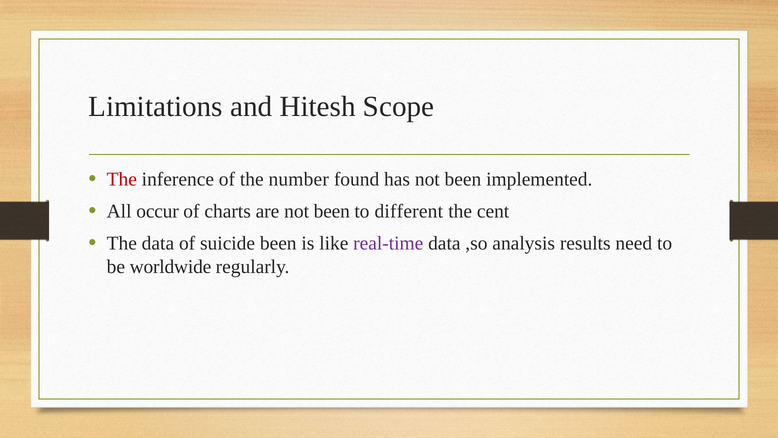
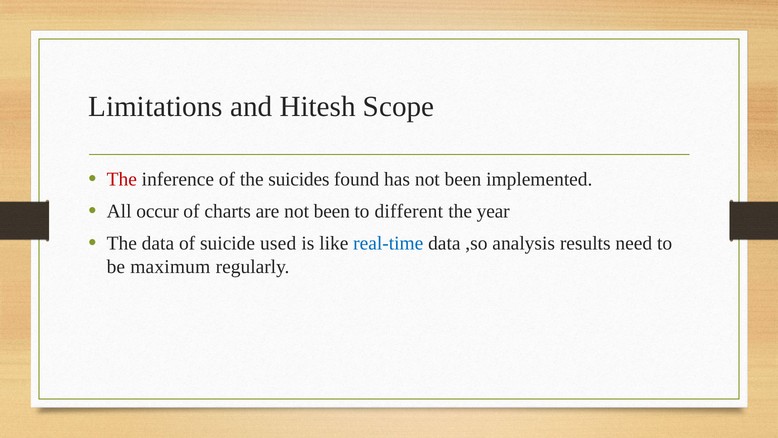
number: number -> suicides
cent: cent -> year
suicide been: been -> used
real-time colour: purple -> blue
worldwide: worldwide -> maximum
